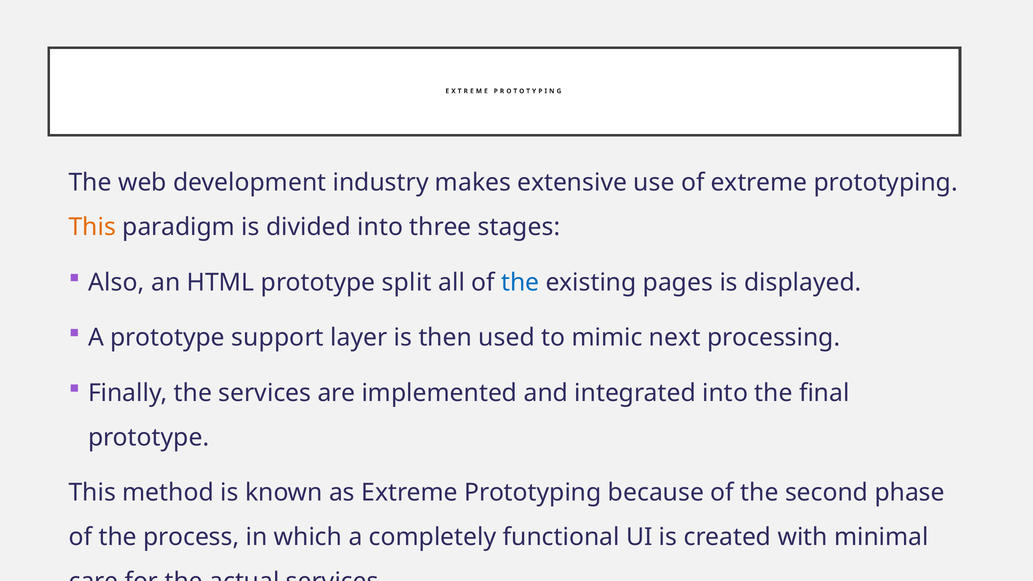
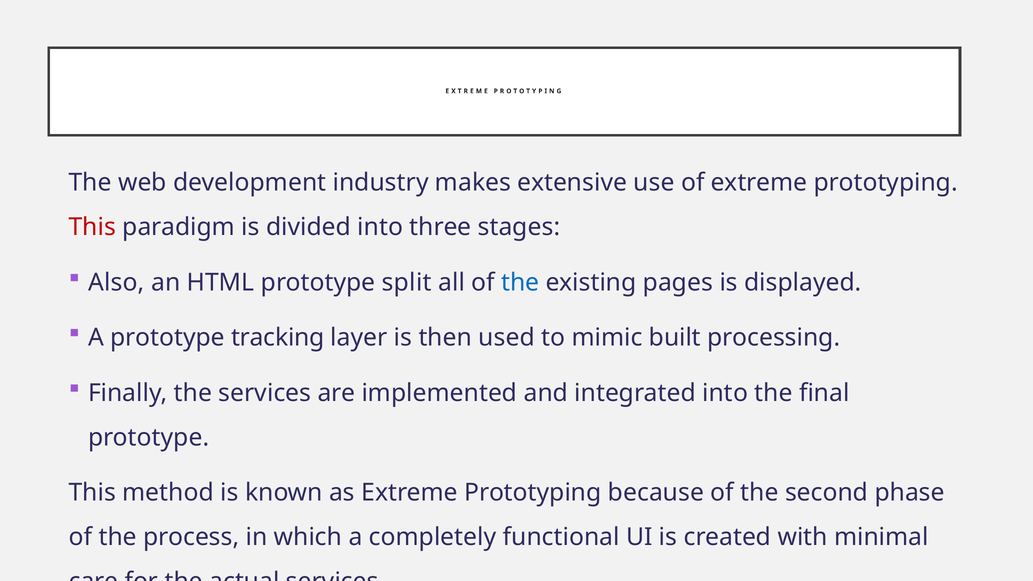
This at (92, 227) colour: orange -> red
support: support -> tracking
next: next -> built
